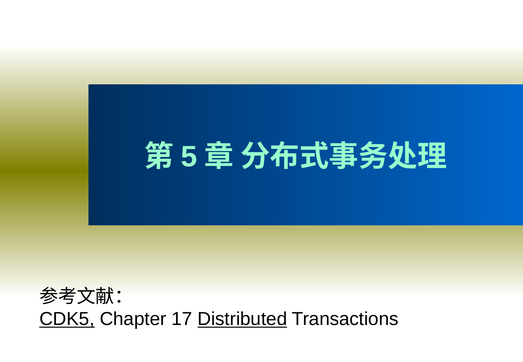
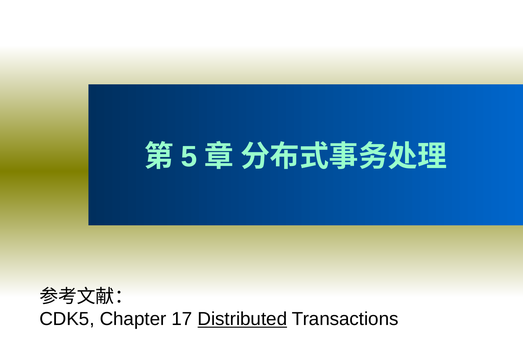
CDK5 underline: present -> none
